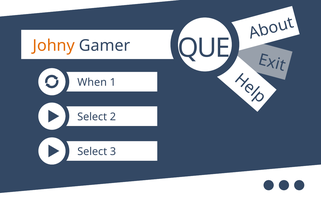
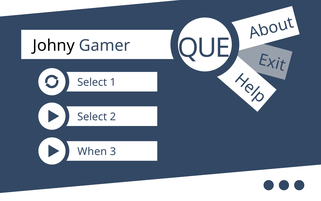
Johny colour: orange -> black
When at (92, 82): When -> Select
Select at (92, 151): Select -> When
